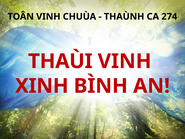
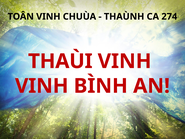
XINH at (42, 86): XINH -> VINH
